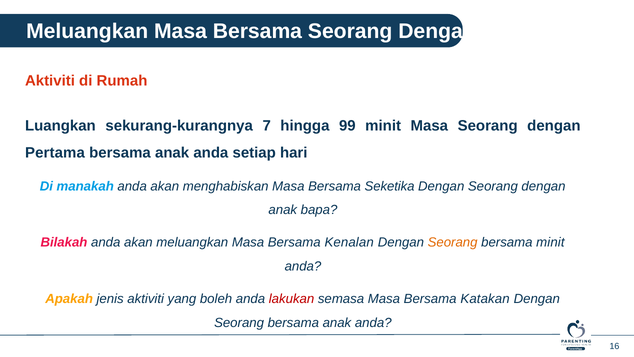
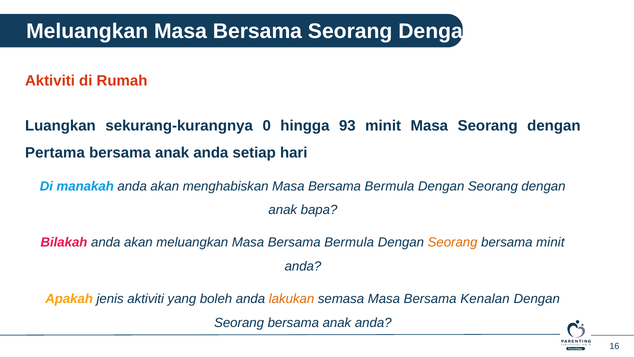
7: 7 -> 0
99: 99 -> 93
menghabiskan Masa Bersama Seketika: Seketika -> Bermula
meluangkan Masa Bersama Kenalan: Kenalan -> Bermula
lakukan colour: red -> orange
Katakan: Katakan -> Kenalan
